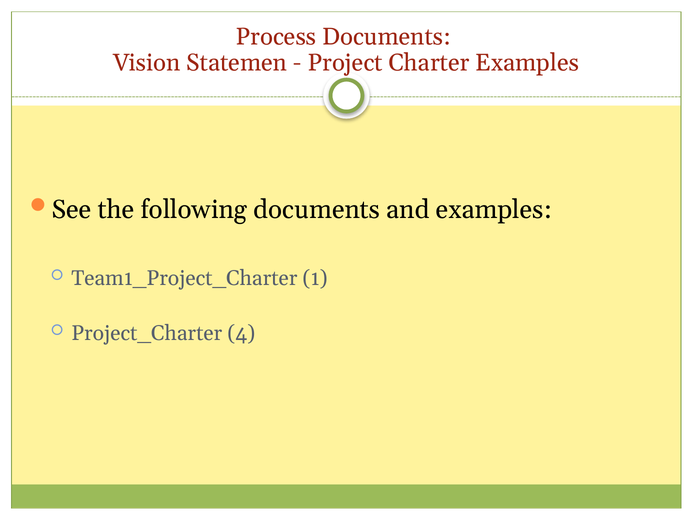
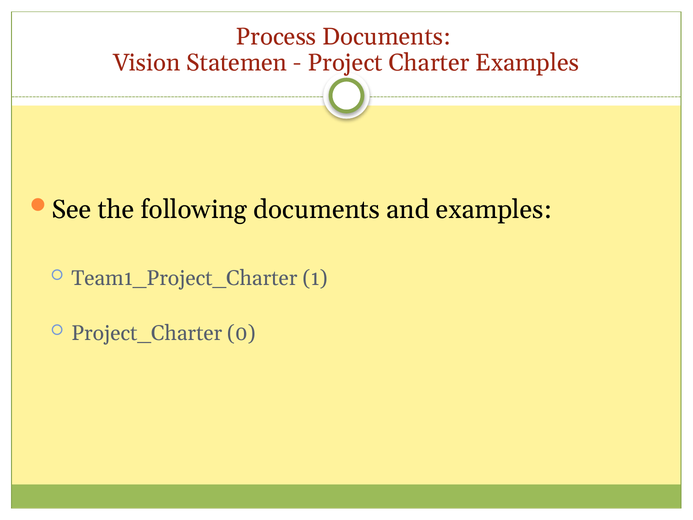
4: 4 -> 0
